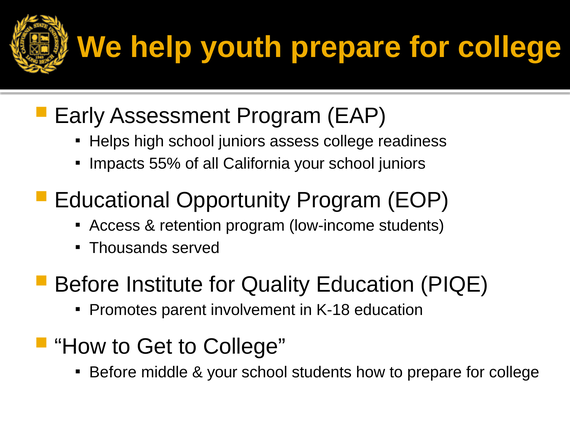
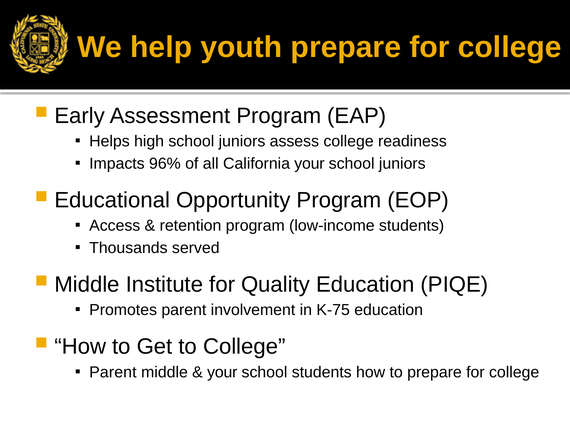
55%: 55% -> 96%
Before at (87, 284): Before -> Middle
K-18: K-18 -> K-75
Before at (113, 372): Before -> Parent
